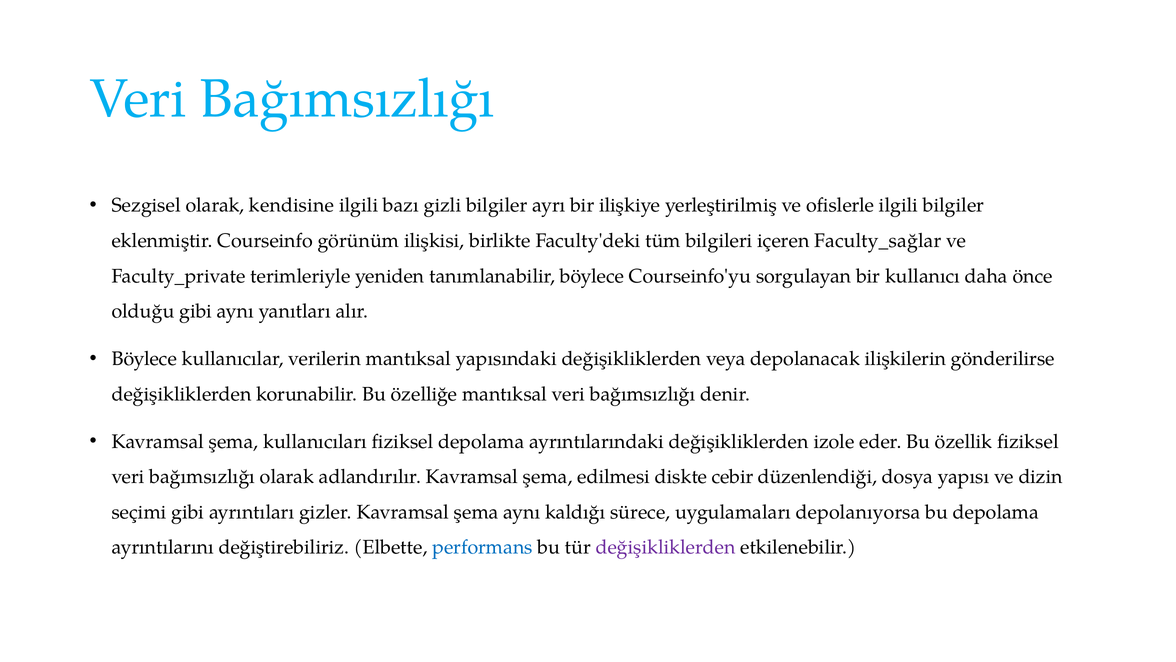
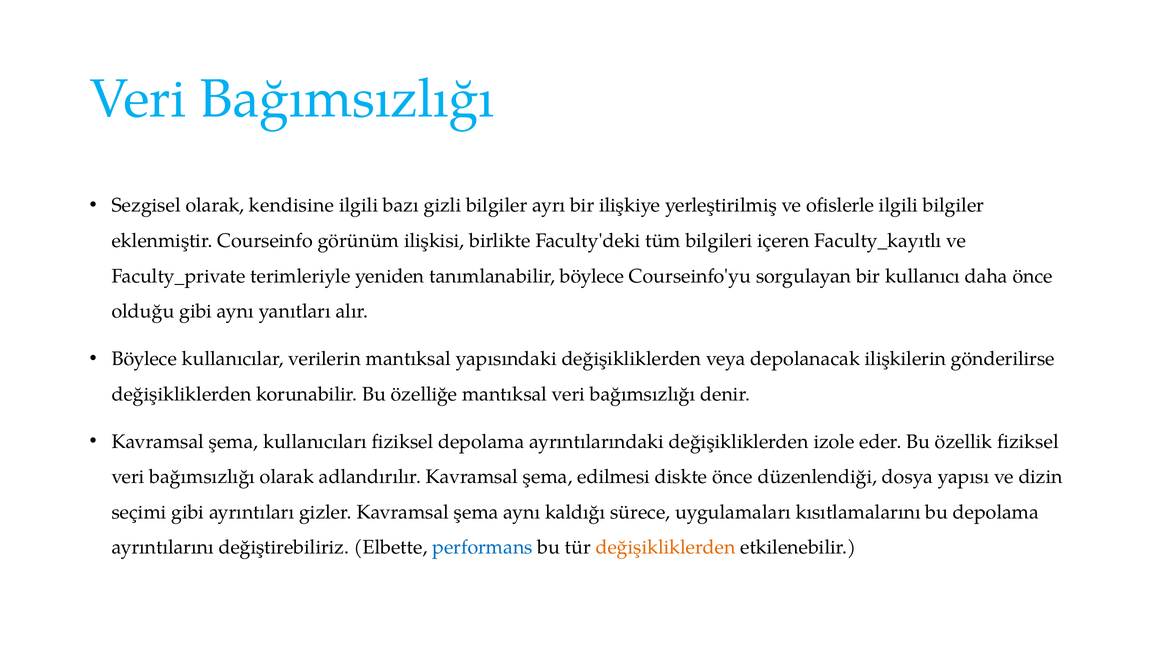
Faculty_sağlar: Faculty_sağlar -> Faculty_kayıtlı
diskte cebir: cebir -> önce
depolanıyorsa: depolanıyorsa -> kısıtlamalarını
değişikliklerden at (666, 547) colour: purple -> orange
